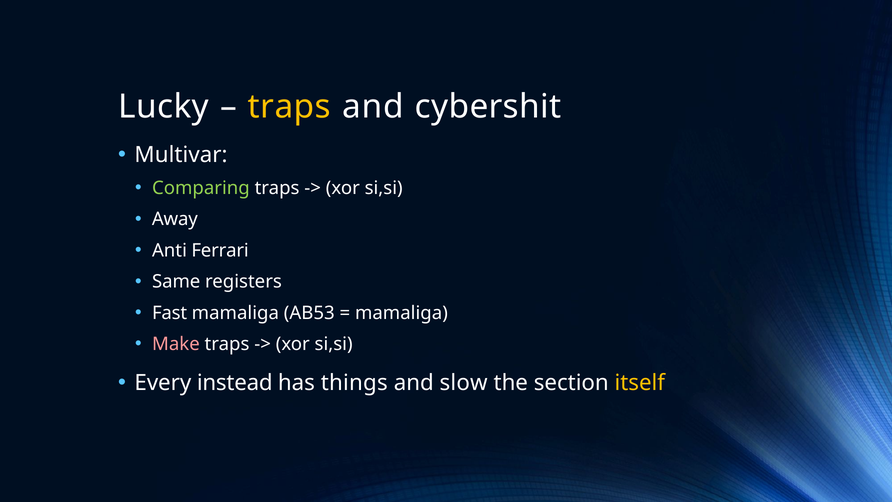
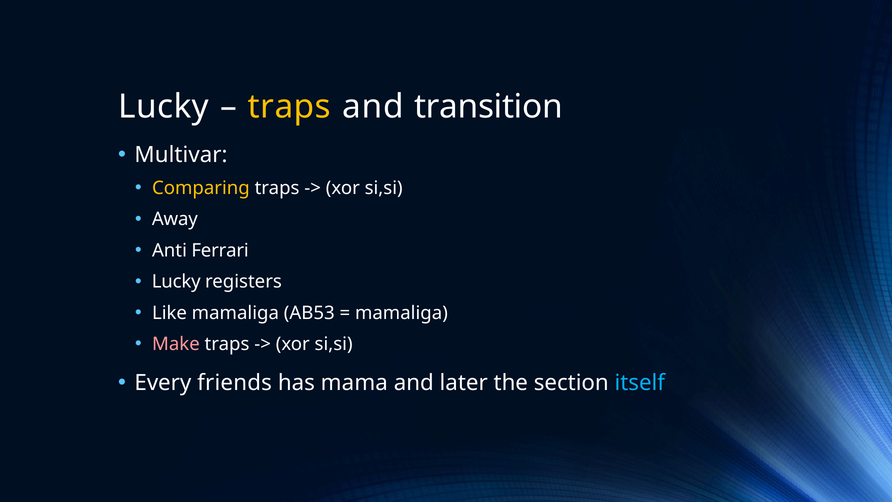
cybershit: cybershit -> transition
Comparing colour: light green -> yellow
Same at (176, 282): Same -> Lucky
Fast: Fast -> Like
instead: instead -> friends
things: things -> mama
slow: slow -> later
itself colour: yellow -> light blue
